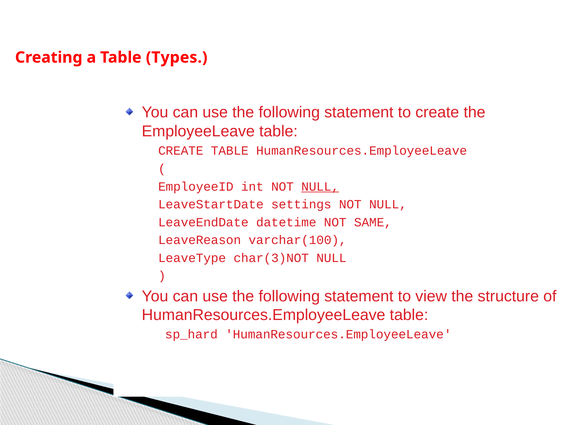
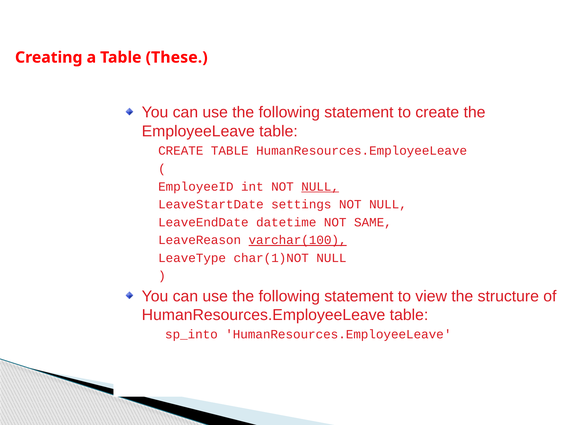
Types: Types -> These
varchar(100 underline: none -> present
char(3)NOT: char(3)NOT -> char(1)NOT
sp_hard: sp_hard -> sp_into
